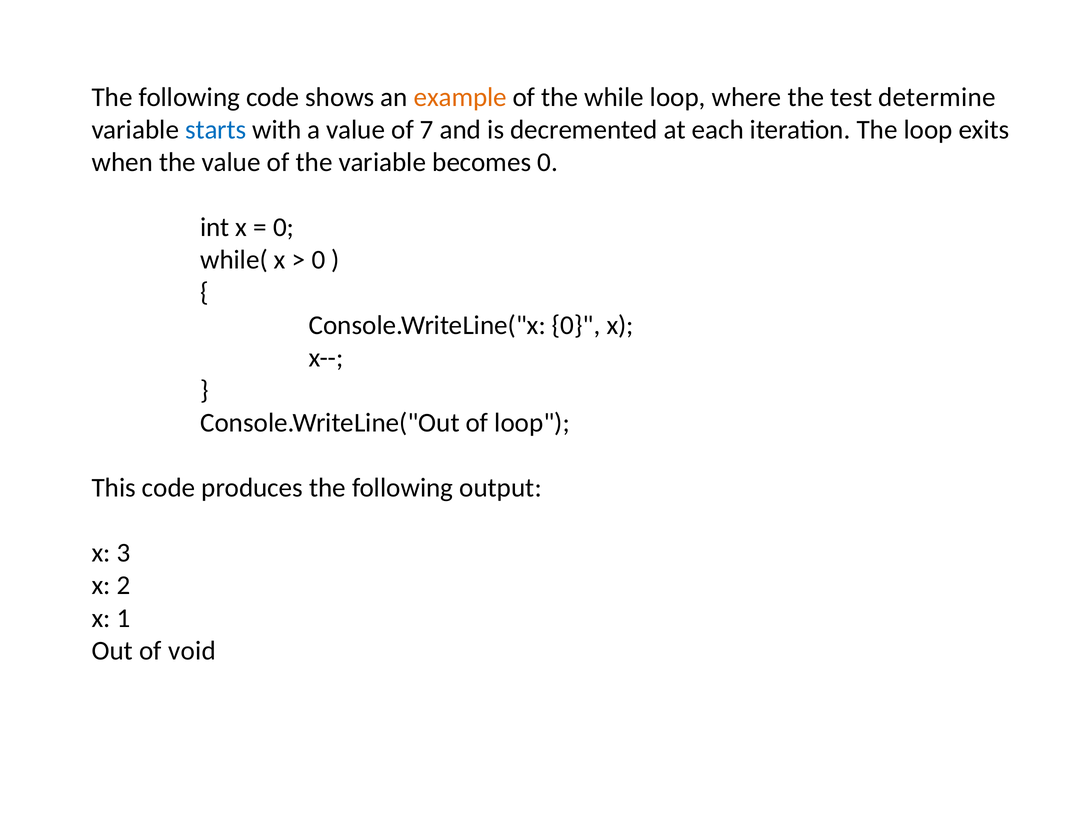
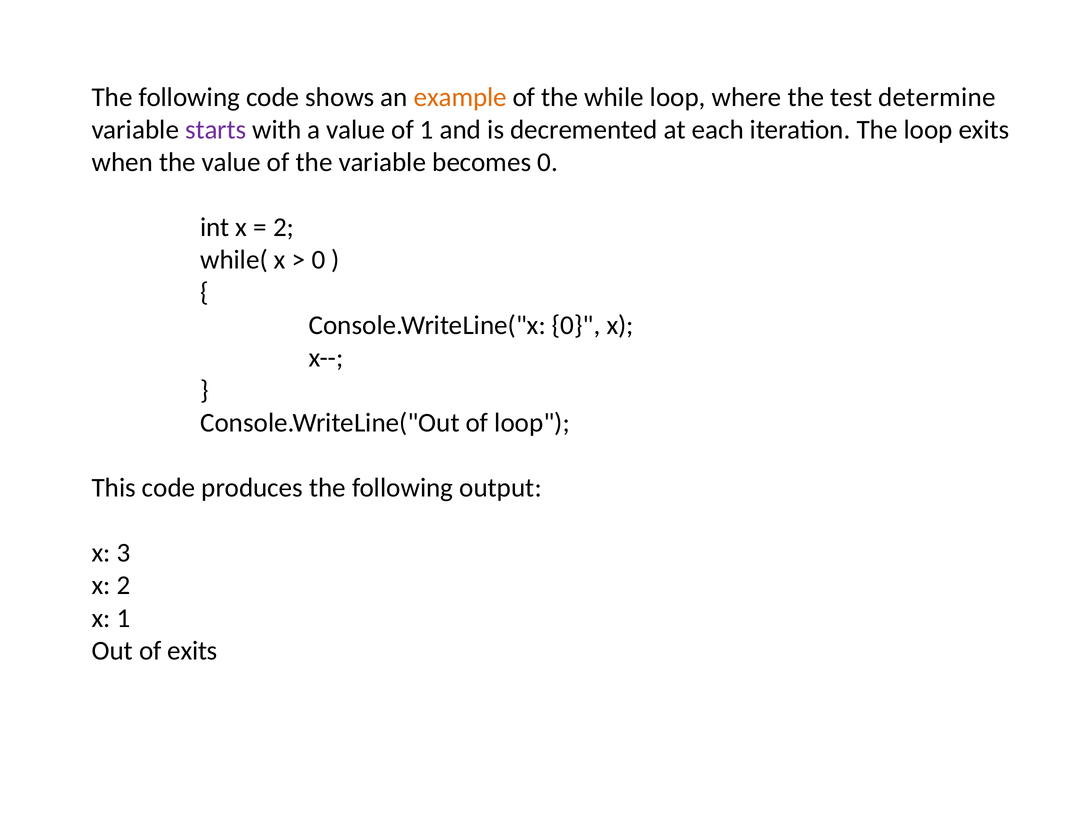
starts colour: blue -> purple
of 7: 7 -> 1
0 at (283, 227): 0 -> 2
of void: void -> exits
